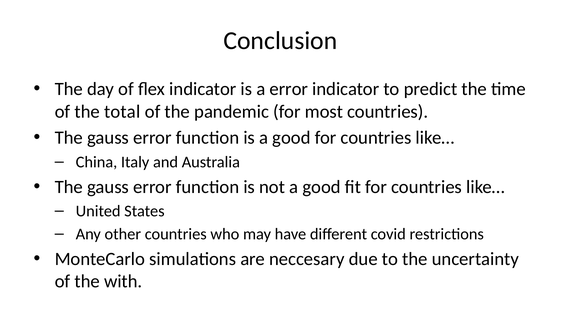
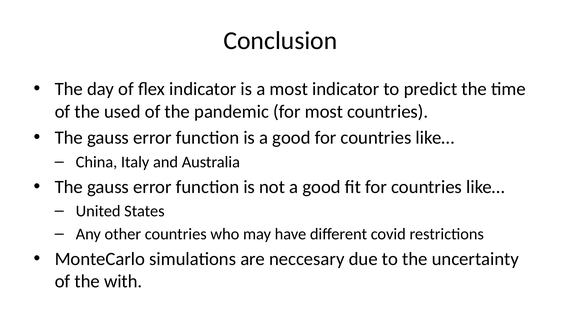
a error: error -> most
total: total -> used
